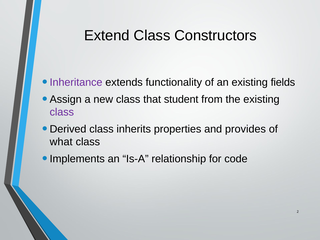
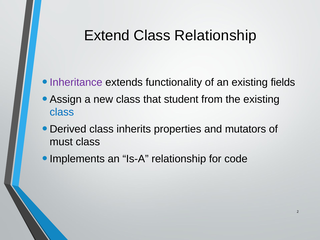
Class Constructors: Constructors -> Relationship
class at (62, 112) colour: purple -> blue
provides: provides -> mutators
what: what -> must
